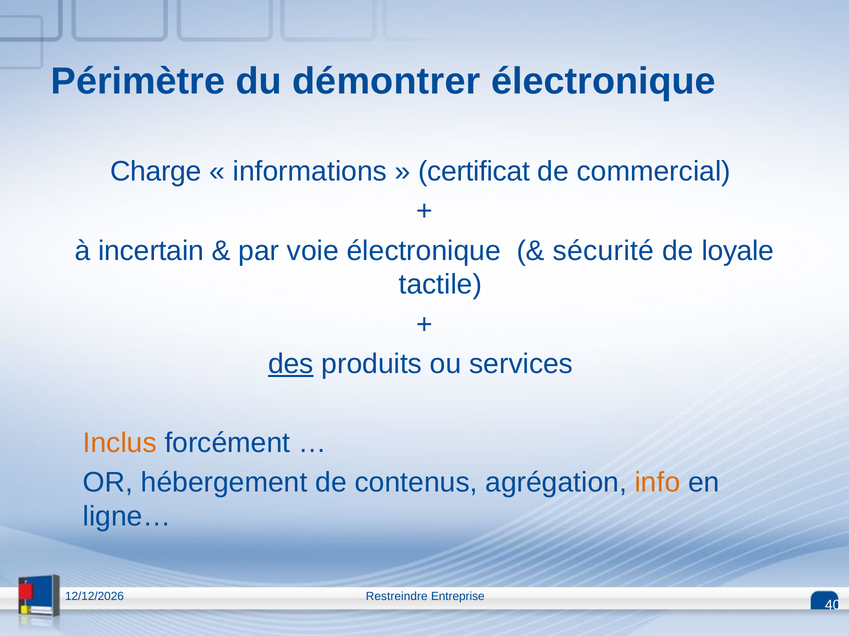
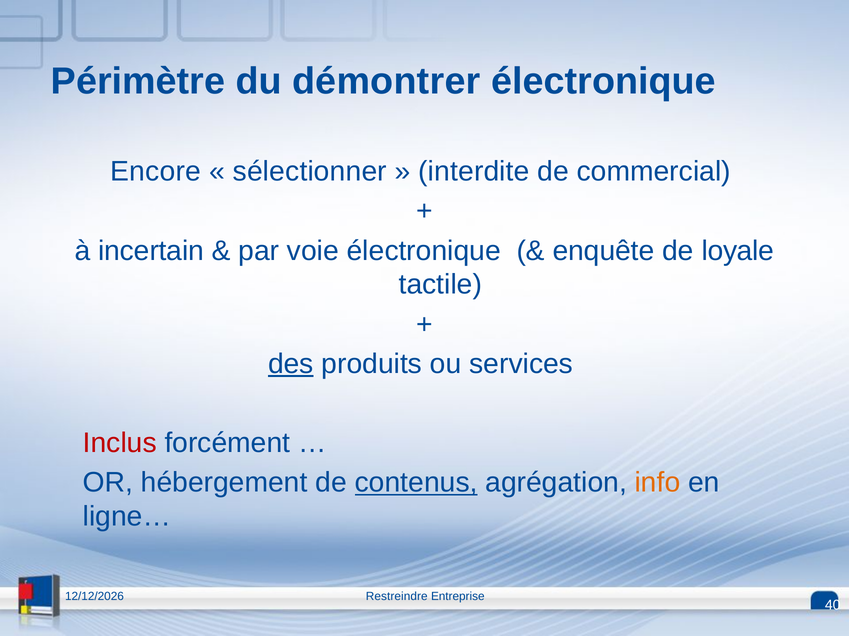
Charge: Charge -> Encore
informations: informations -> sélectionner
certificat: certificat -> interdite
sécurité: sécurité -> enquête
Inclus colour: orange -> red
contenus underline: none -> present
